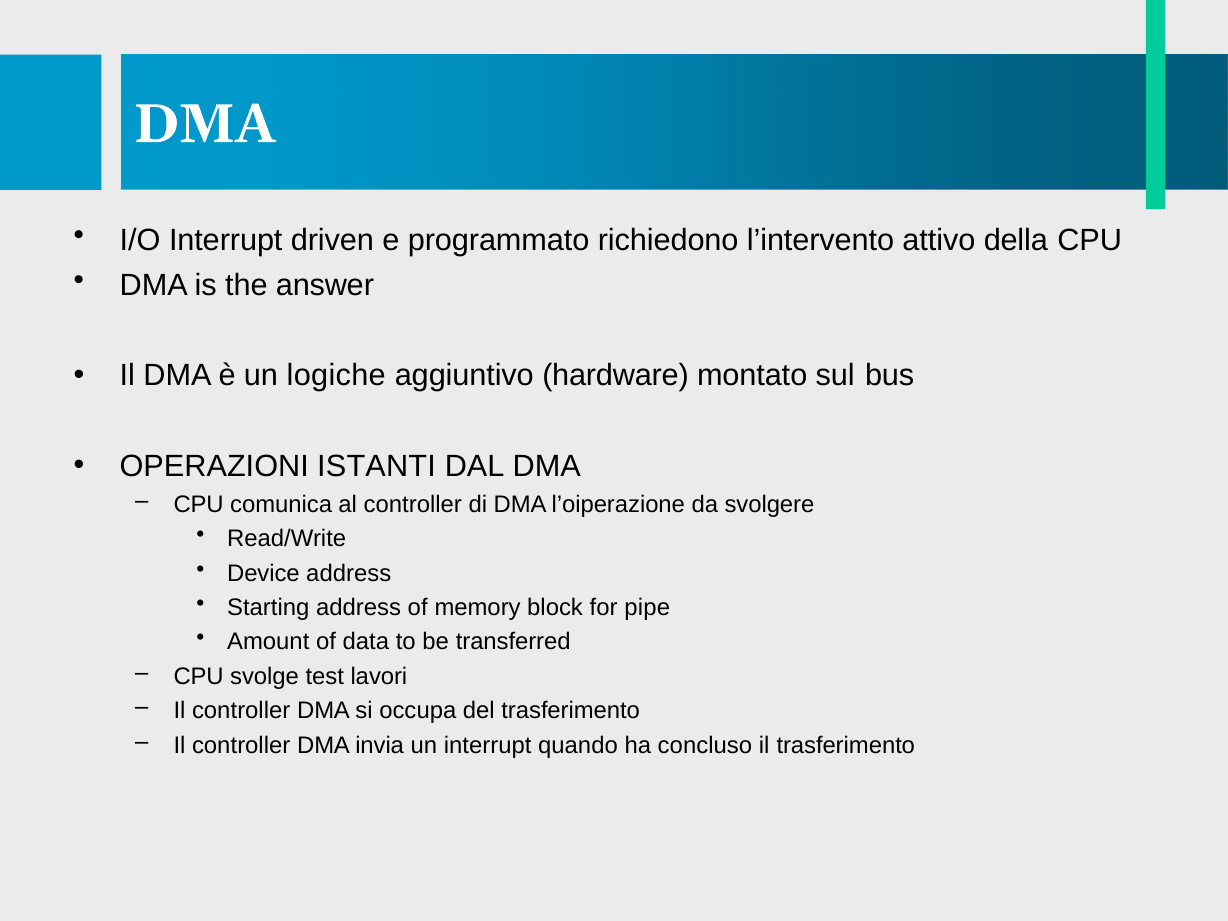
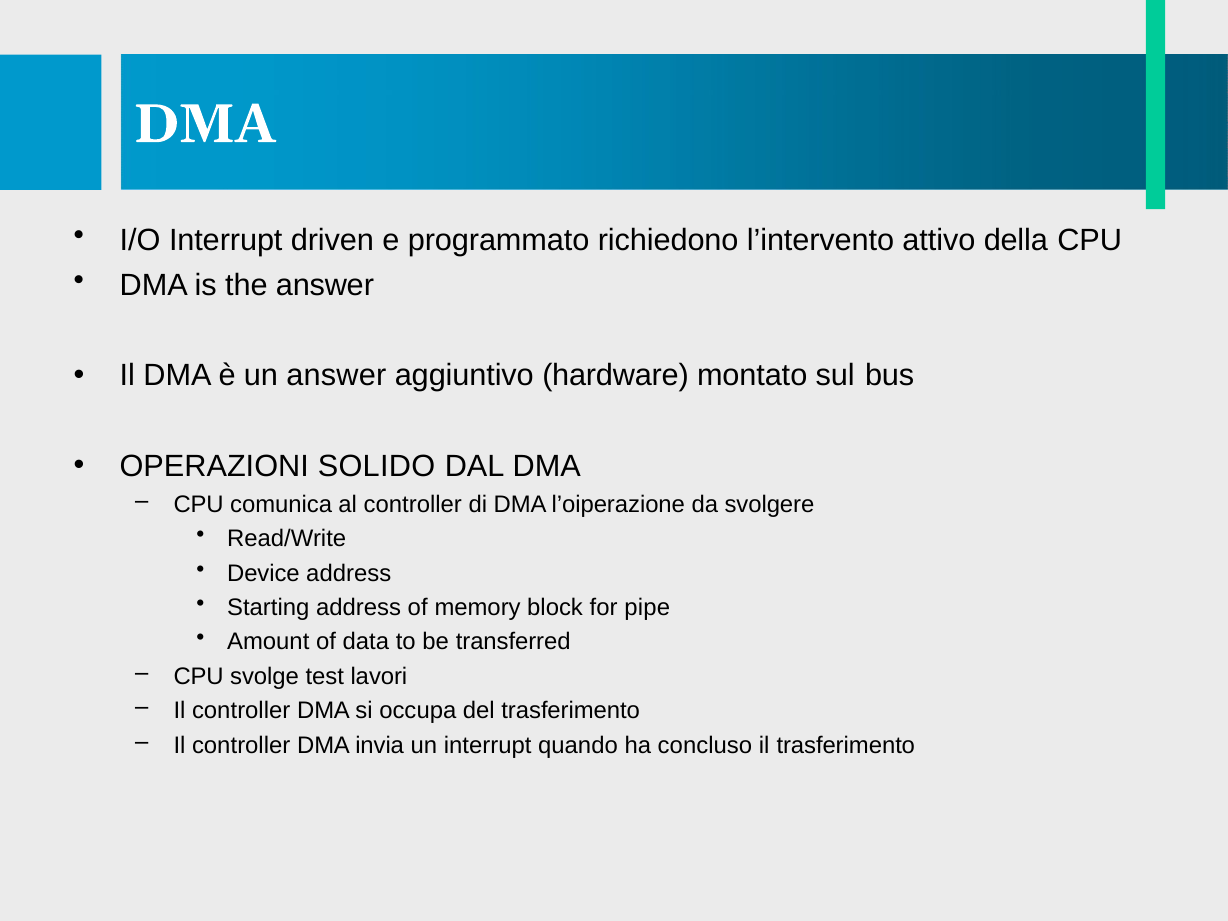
un logiche: logiche -> answer
ISTANTI: ISTANTI -> SOLIDO
